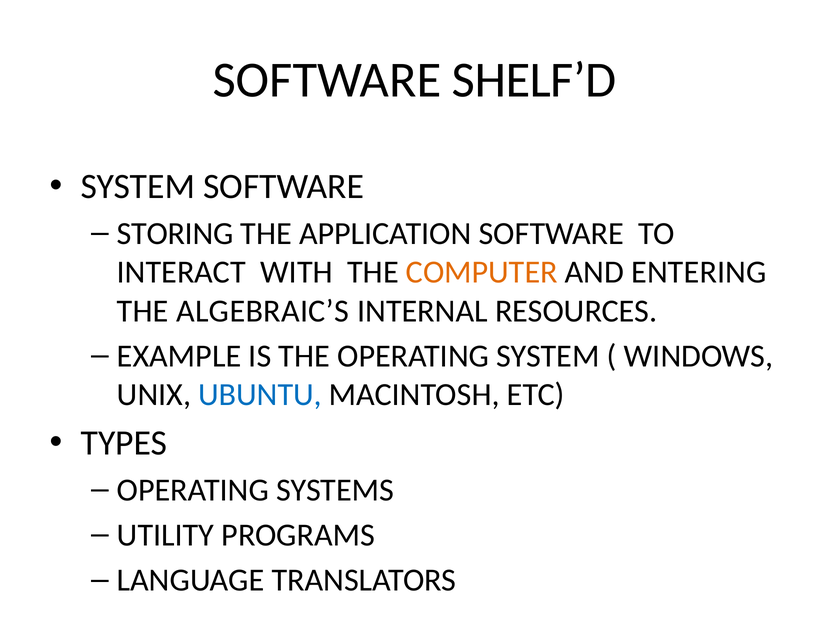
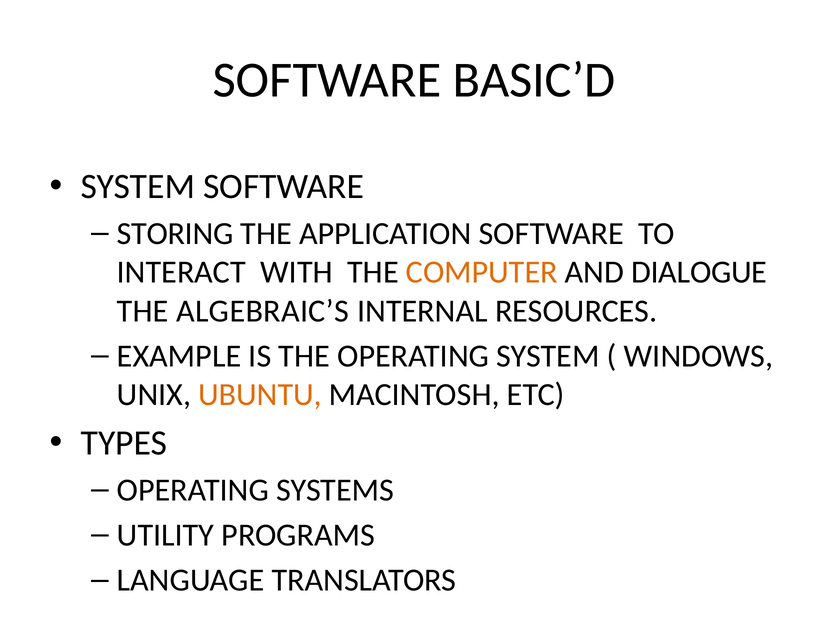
SHELF’D: SHELF’D -> BASIC’D
ENTERING: ENTERING -> DIALOGUE
UBUNTU colour: blue -> orange
